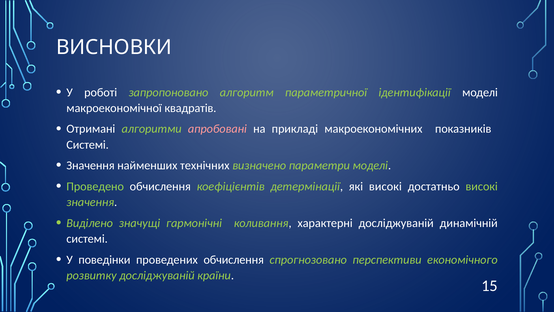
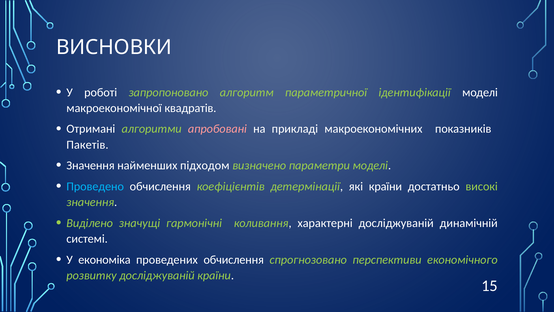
Системі at (88, 145): Системі -> Пакетів
технічних: технічних -> підходом
Проведено colour: light green -> light blue
які високі: високі -> країни
поведінки: поведінки -> економіка
